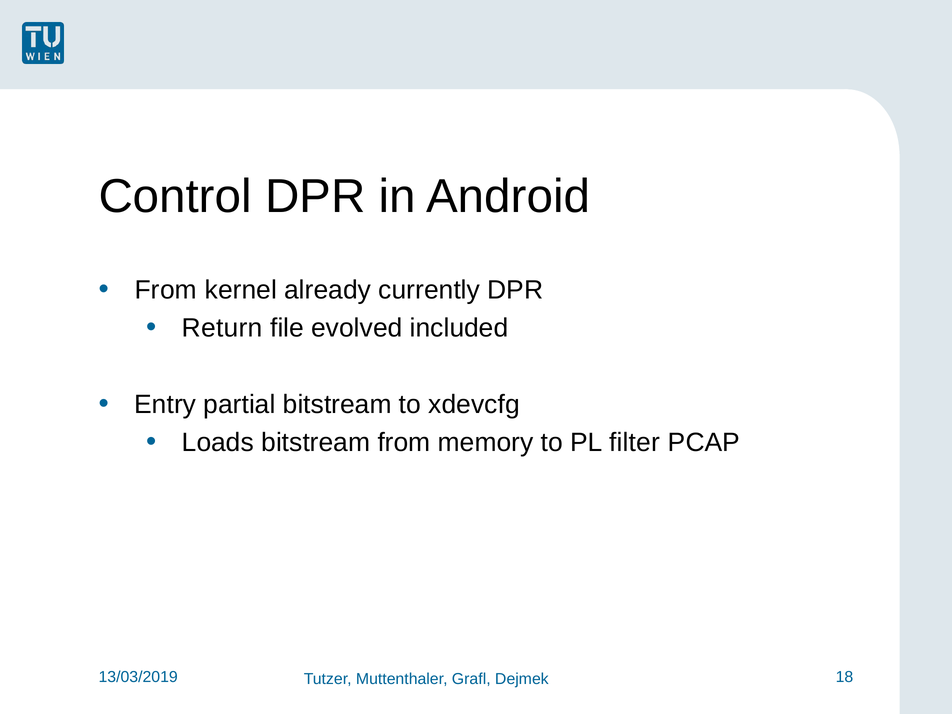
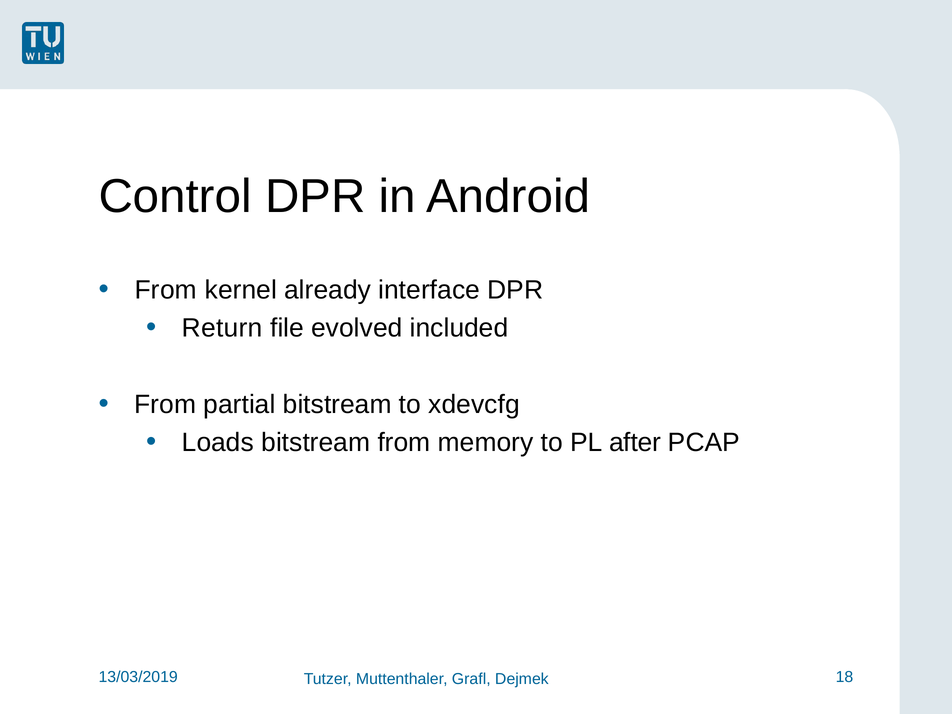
currently: currently -> interface
Entry at (165, 404): Entry -> From
filter: filter -> after
